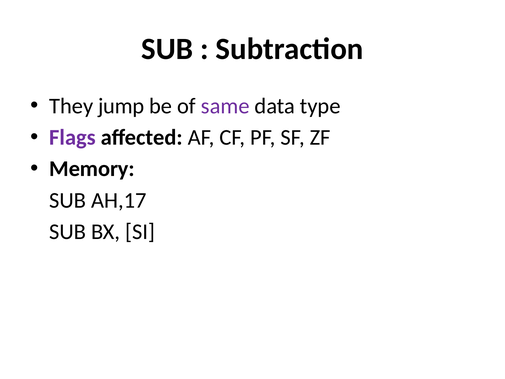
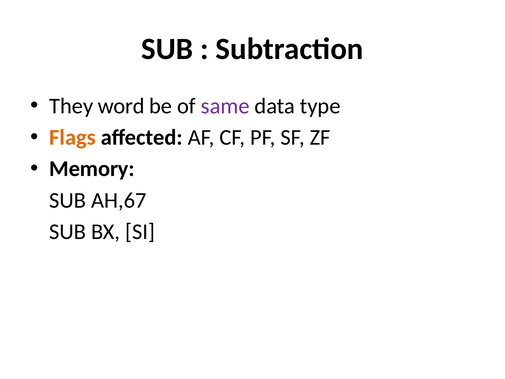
jump: jump -> word
Flags colour: purple -> orange
AH,17: AH,17 -> AH,67
